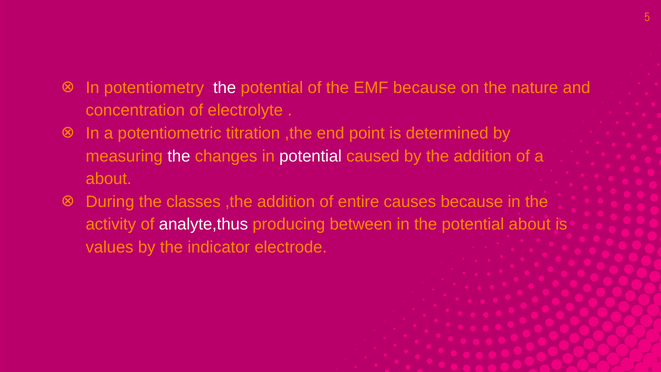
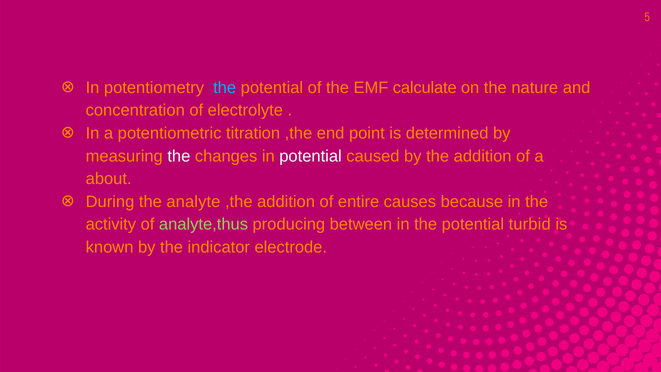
the at (225, 88) colour: white -> light blue
EMF because: because -> calculate
classes: classes -> analyte
analyte,thus colour: white -> light green
potential about: about -> turbid
values: values -> known
